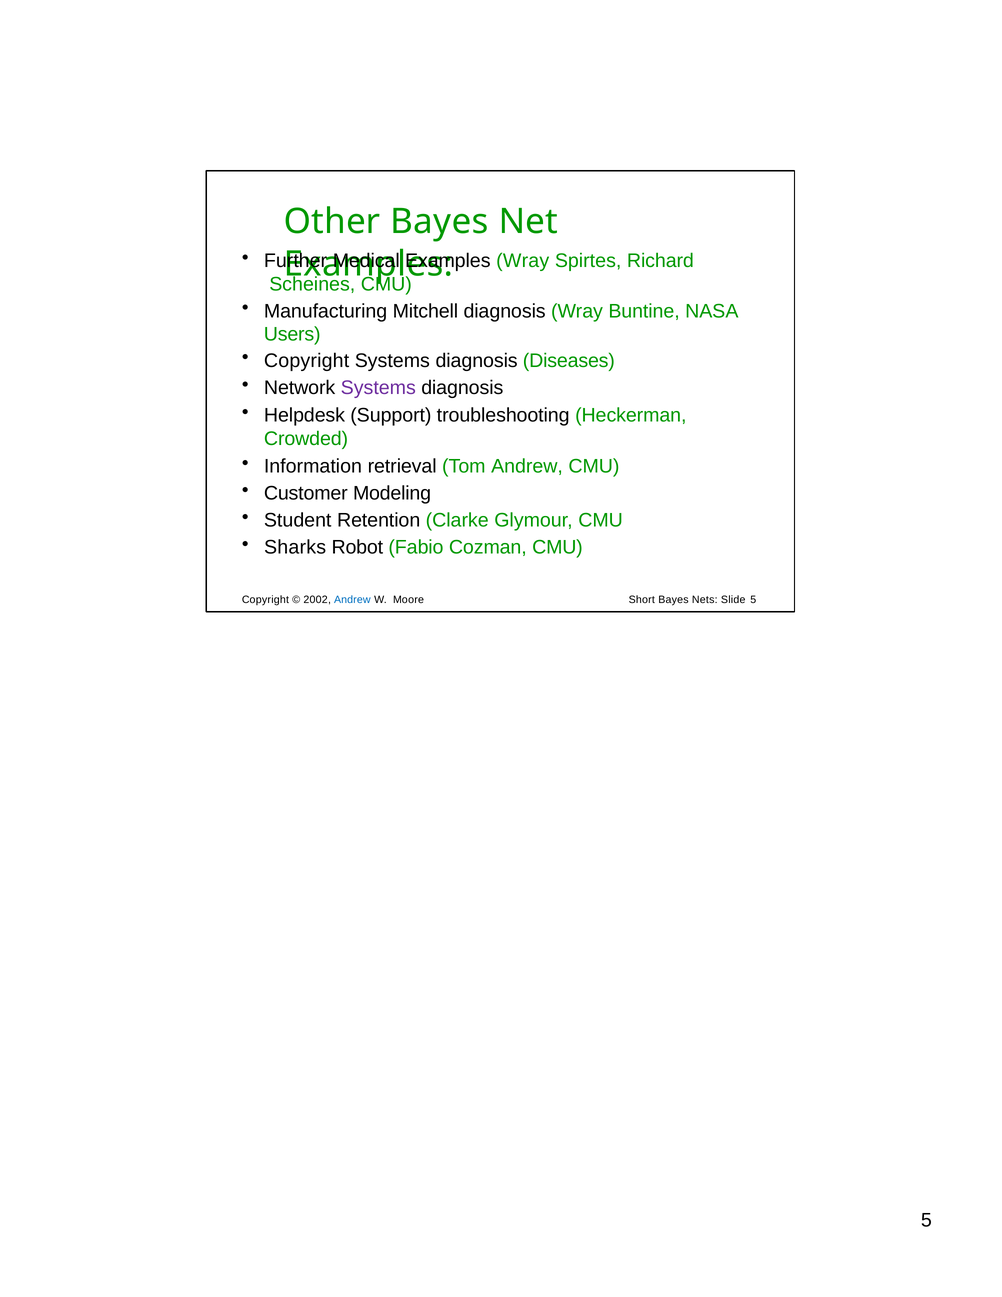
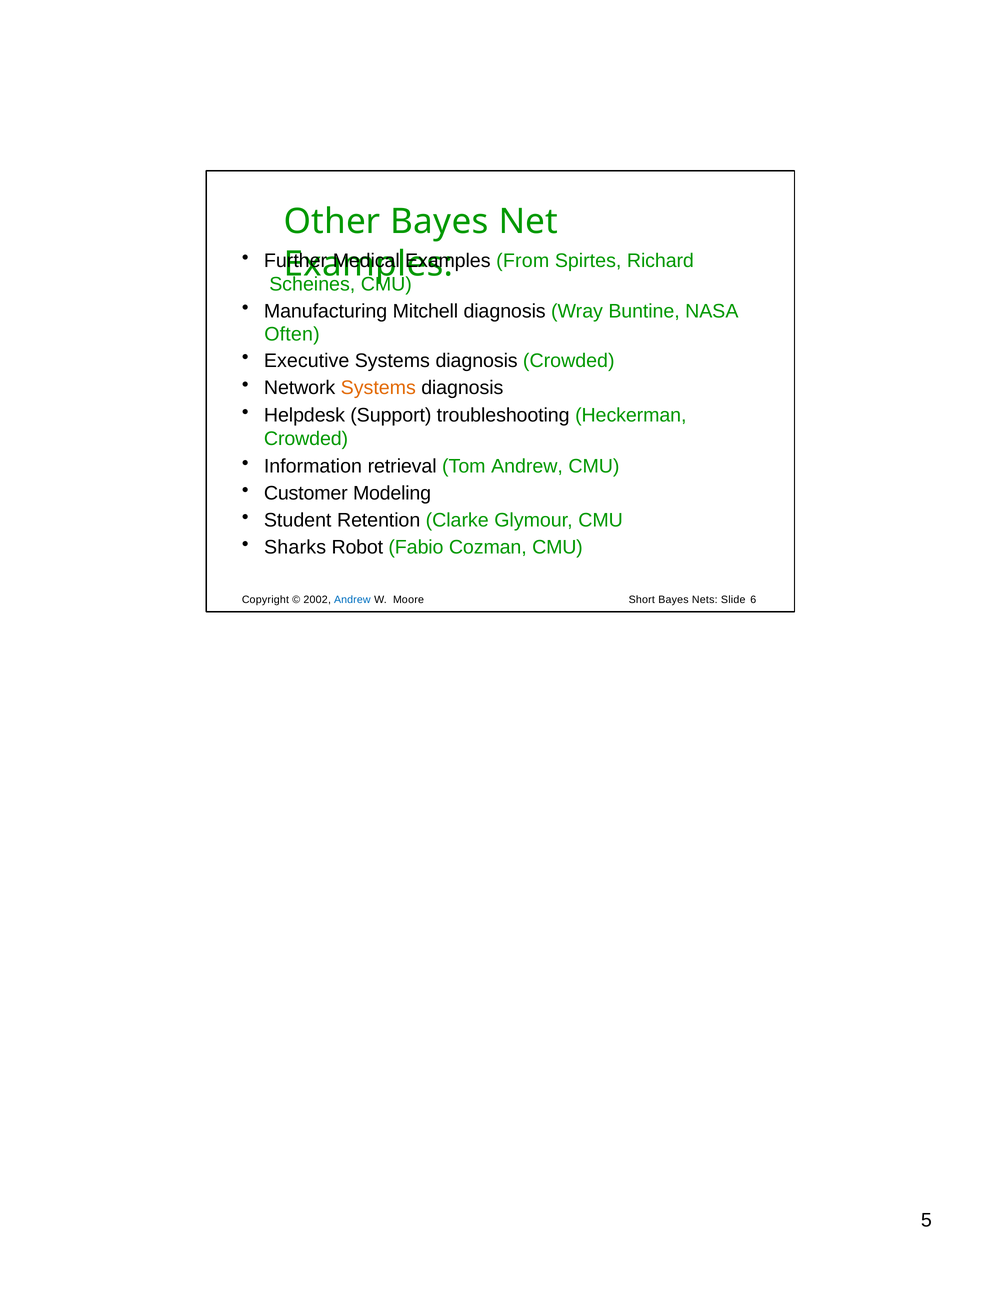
Wray at (523, 261): Wray -> From
Users: Users -> Often
Copyright at (307, 361): Copyright -> Executive
diagnosis Diseases: Diseases -> Crowded
Systems at (378, 388) colour: purple -> orange
Slide 5: 5 -> 6
